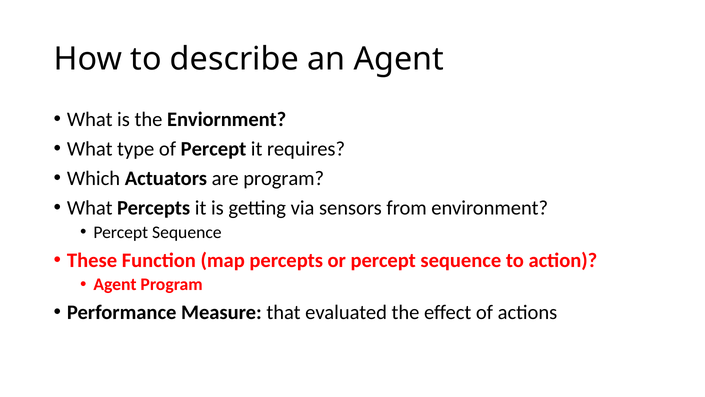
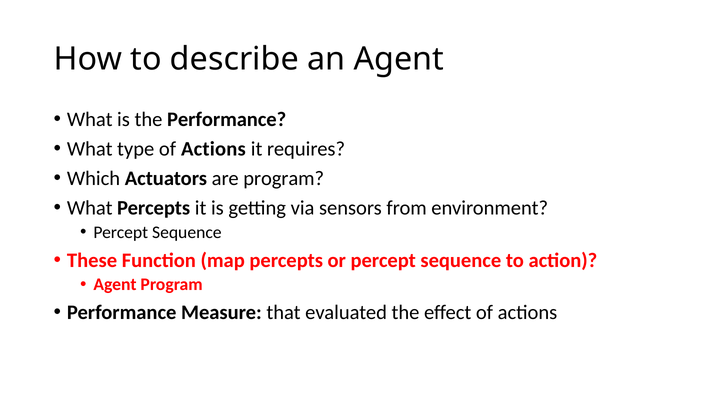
the Enviornment: Enviornment -> Performance
type of Percept: Percept -> Actions
